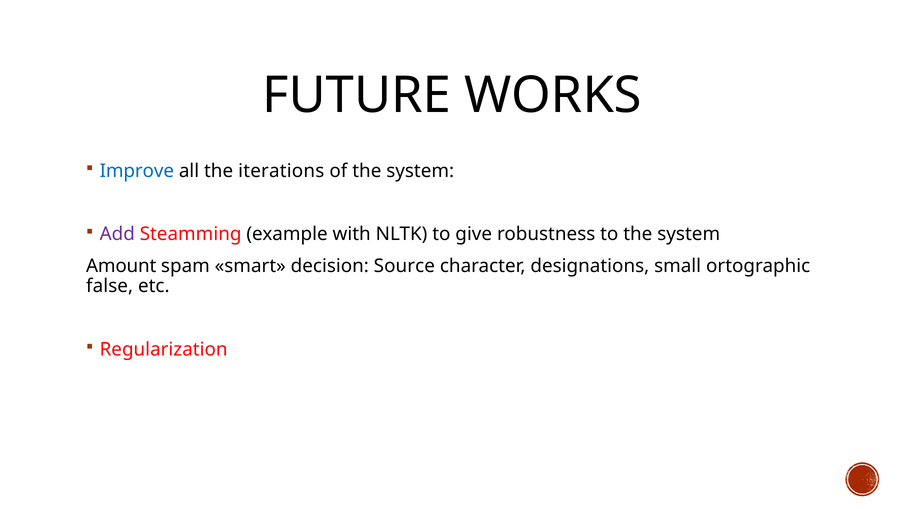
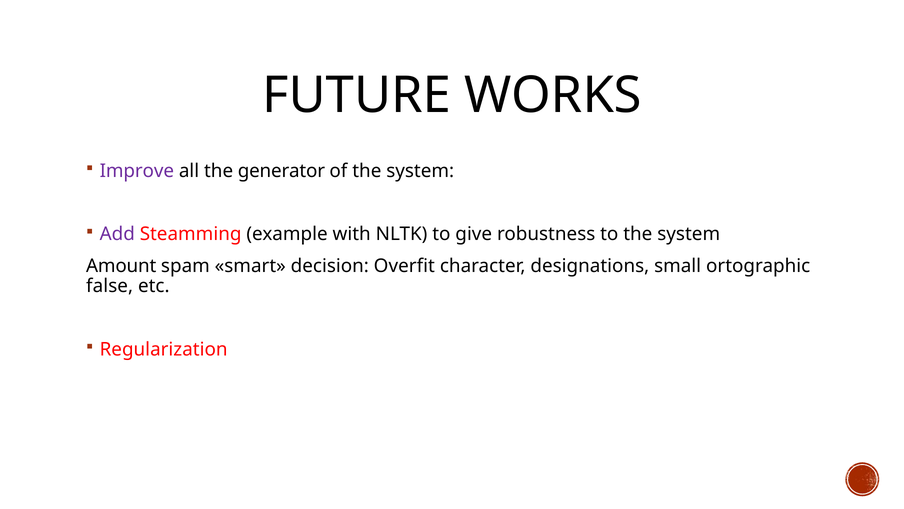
Improve colour: blue -> purple
iterations: iterations -> generator
Source: Source -> Overfit
